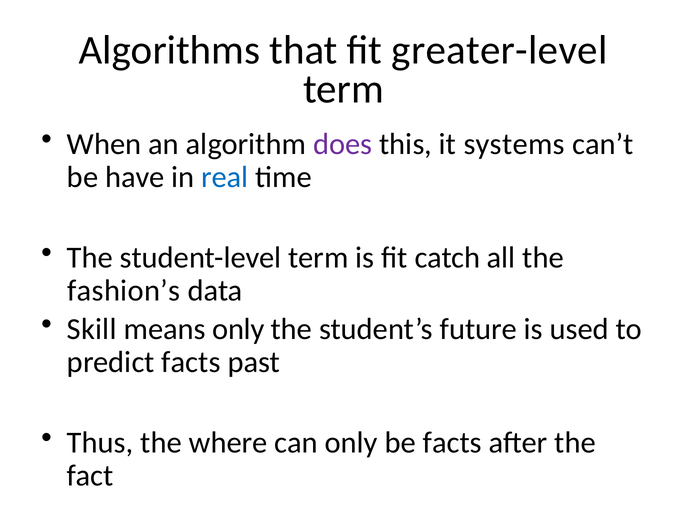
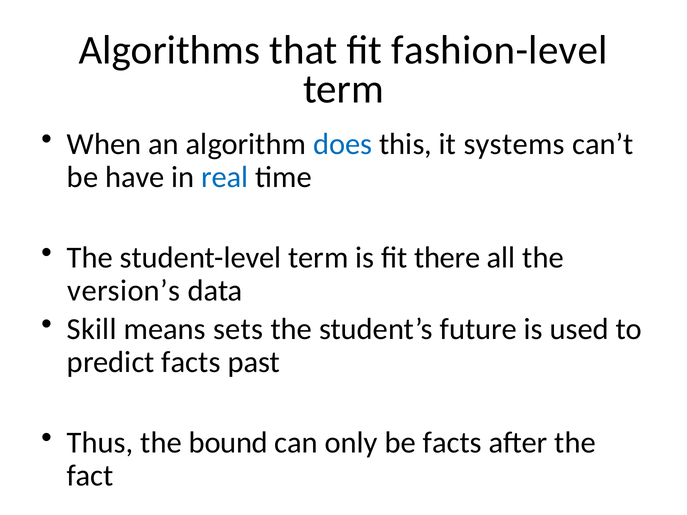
greater-level: greater-level -> fashion-level
does colour: purple -> blue
catch: catch -> there
fashion’s: fashion’s -> version’s
means only: only -> sets
where: where -> bound
